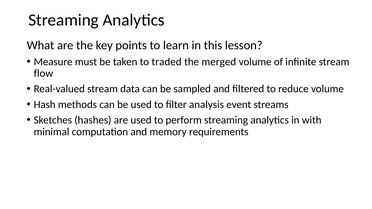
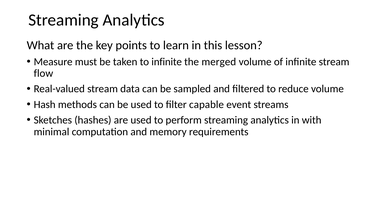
to traded: traded -> infinite
analysis: analysis -> capable
